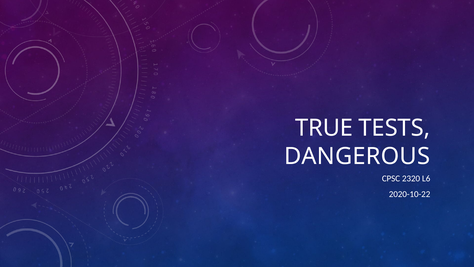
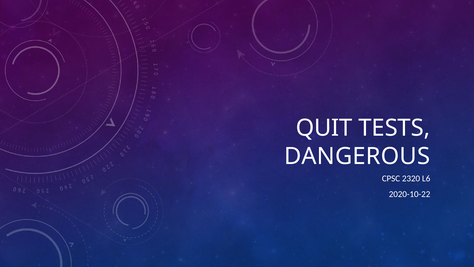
TRUE: TRUE -> QUIT
